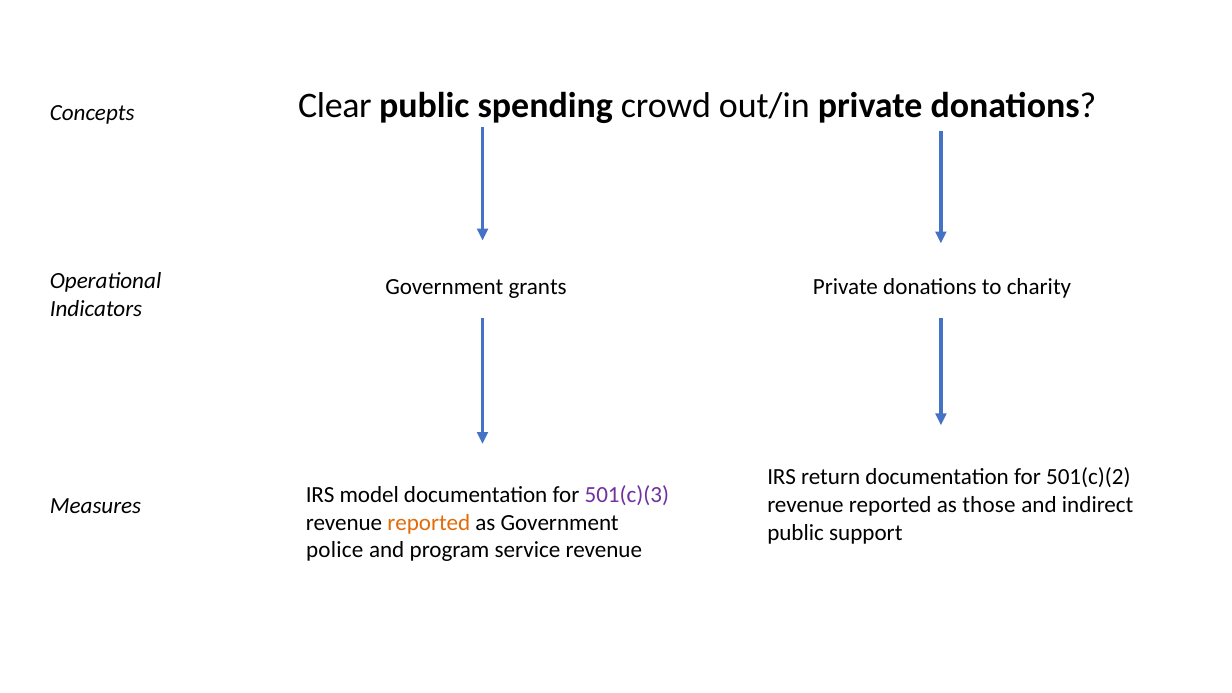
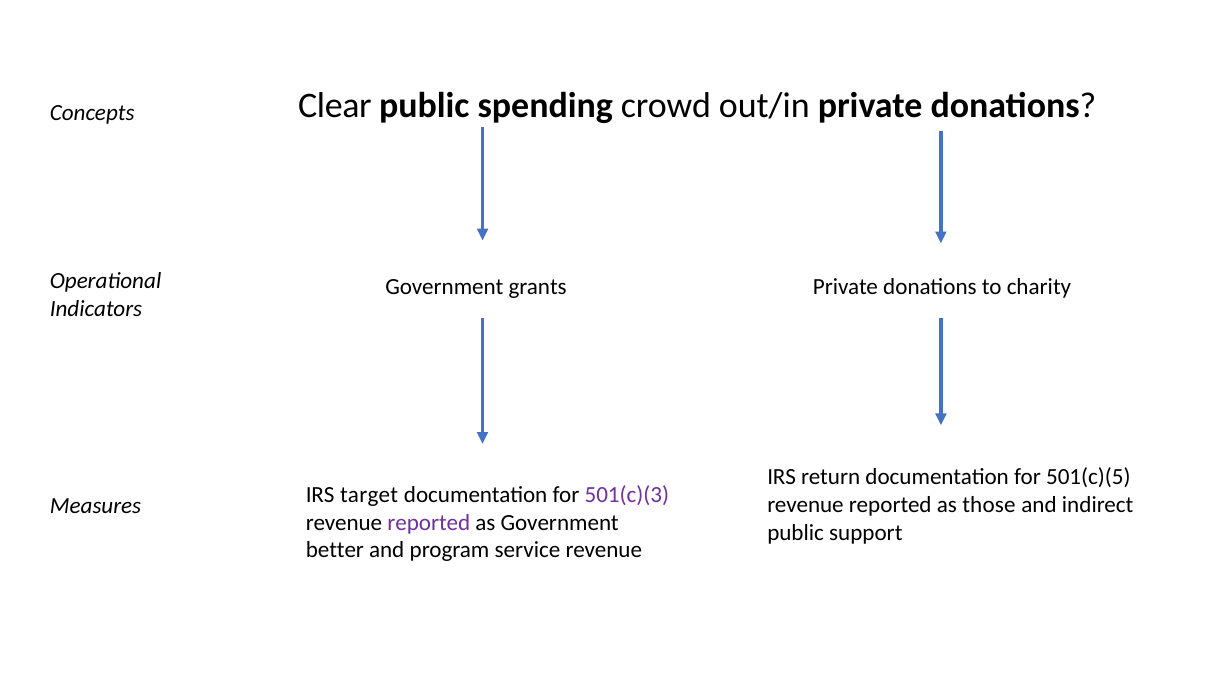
501(c)(2: 501(c)(2 -> 501(c)(5
model: model -> target
reported at (429, 522) colour: orange -> purple
police: police -> better
